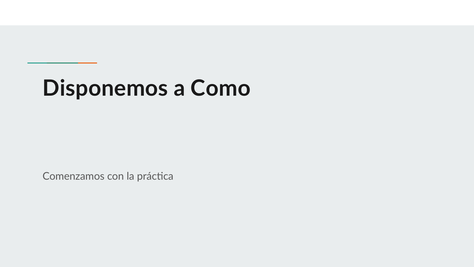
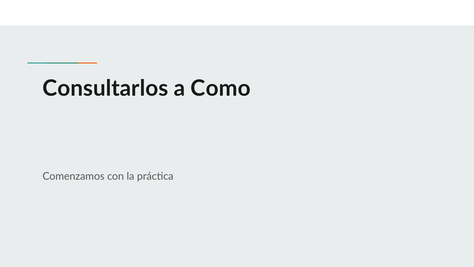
Disponemos: Disponemos -> Consultarlos
